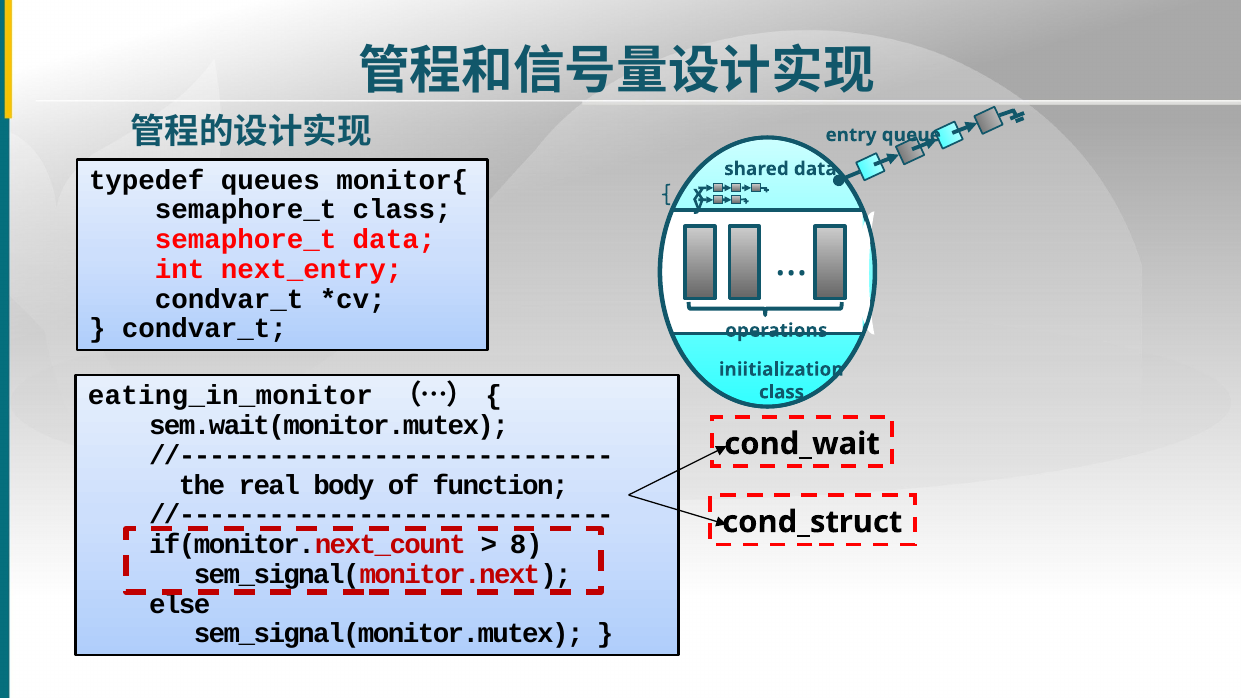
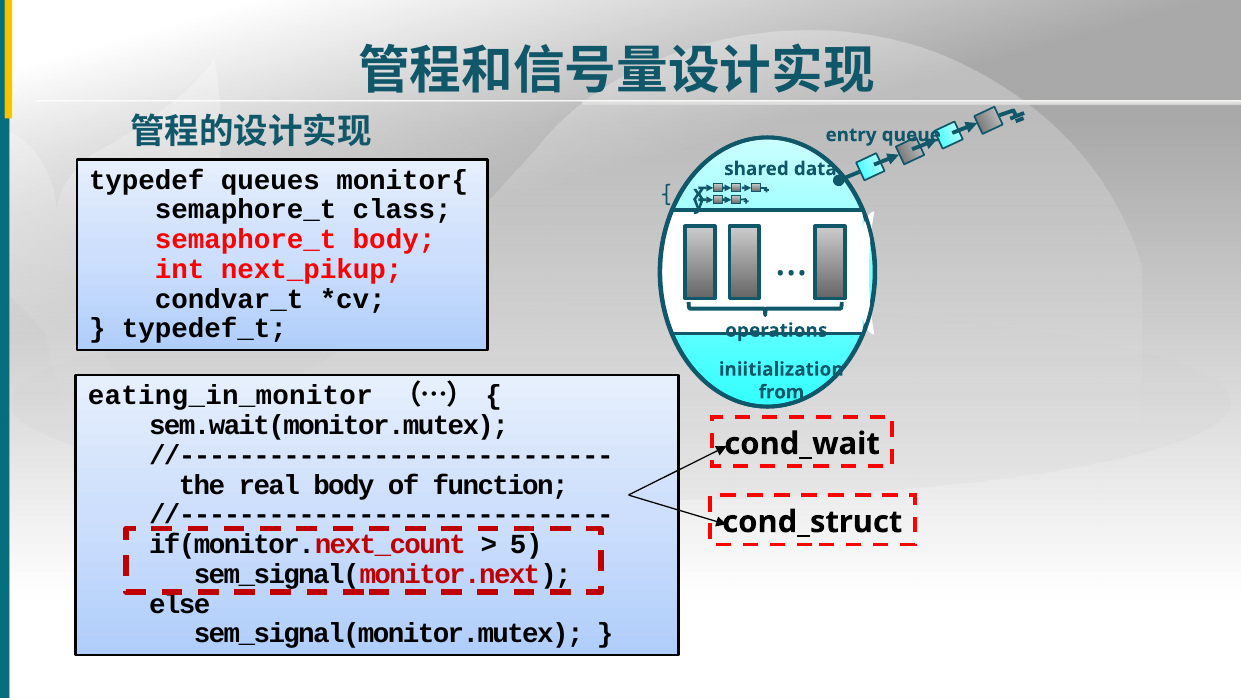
semaphore_t data: data -> body
next_entry: next_entry -> next_pikup
condvar_t at (204, 329): condvar_t -> typedef_t
class at (781, 392): class -> from
8: 8 -> 5
